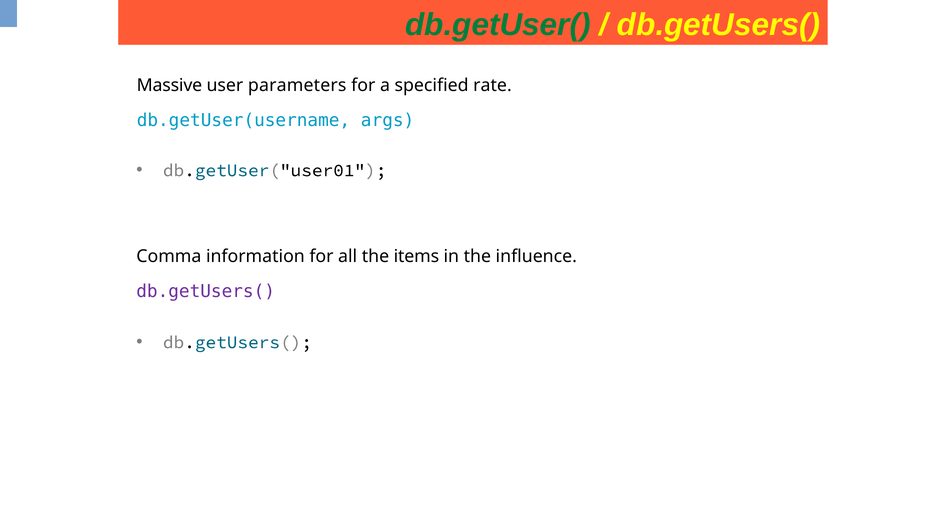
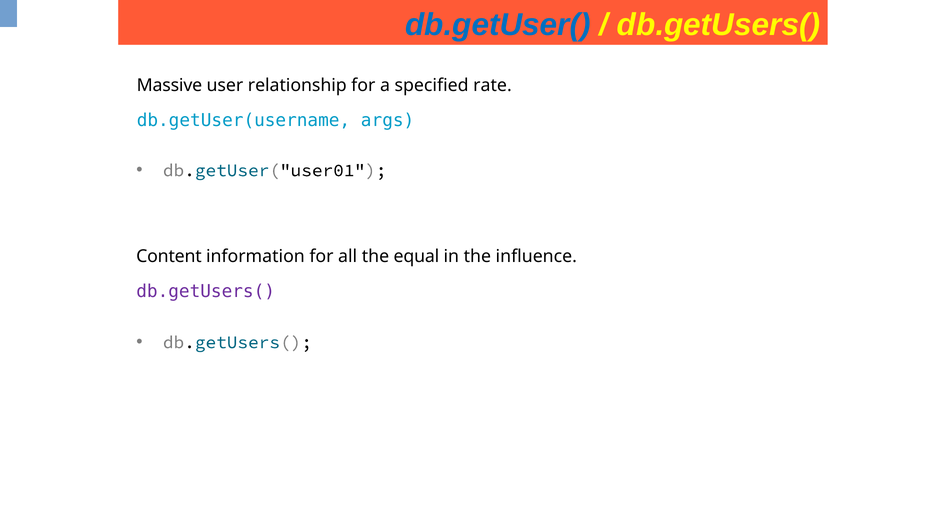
db.getUser( colour: green -> blue
parameters: parameters -> relationship
Comma: Comma -> Content
items: items -> equal
